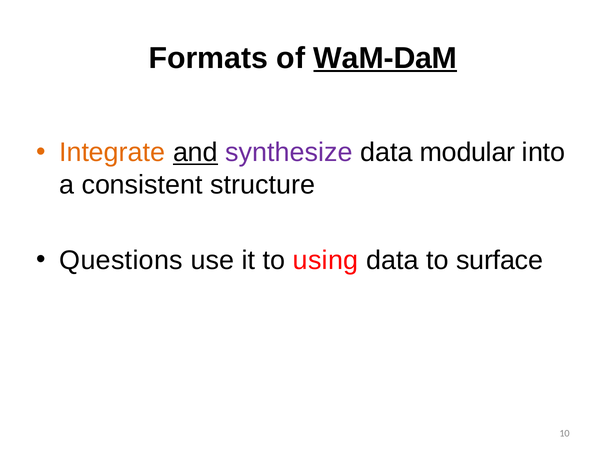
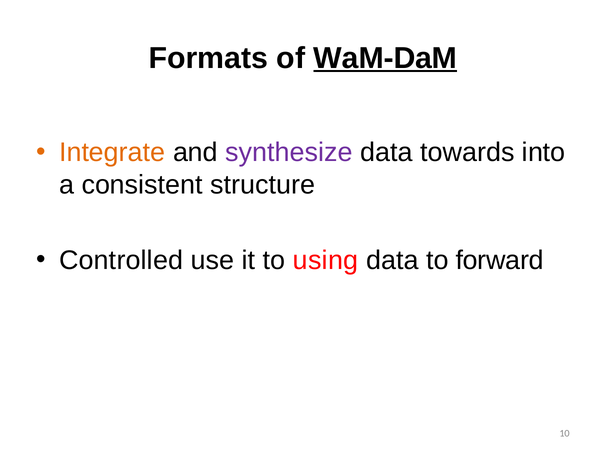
and underline: present -> none
modular: modular -> towards
Questions: Questions -> Controlled
surface: surface -> forward
